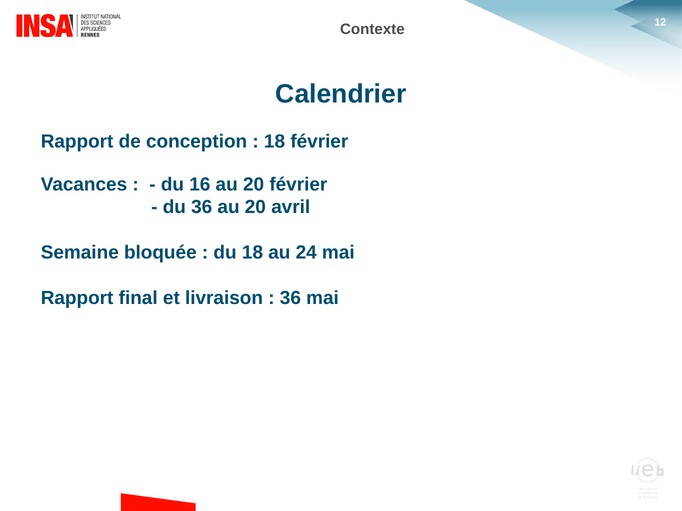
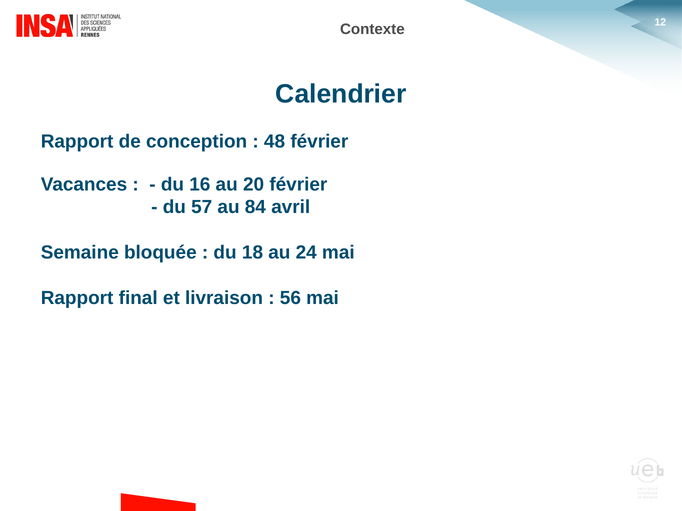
18 at (275, 142): 18 -> 48
du 36: 36 -> 57
20 at (255, 207): 20 -> 84
36 at (290, 298): 36 -> 56
